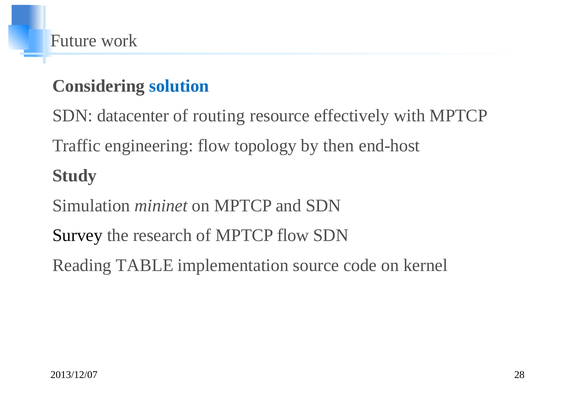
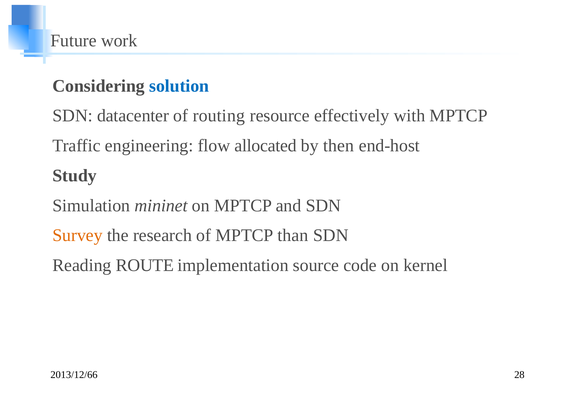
topology: topology -> allocated
Survey colour: black -> orange
MPTCP flow: flow -> than
TABLE: TABLE -> ROUTE
2013/12/07: 2013/12/07 -> 2013/12/66
